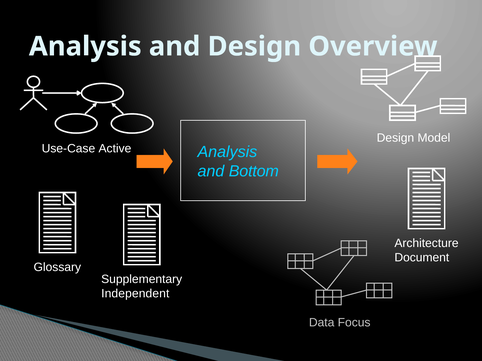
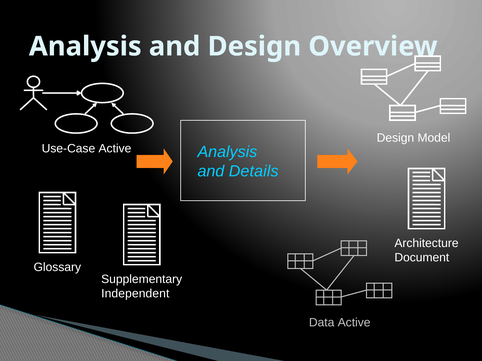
Bottom: Bottom -> Details
Data Focus: Focus -> Active
